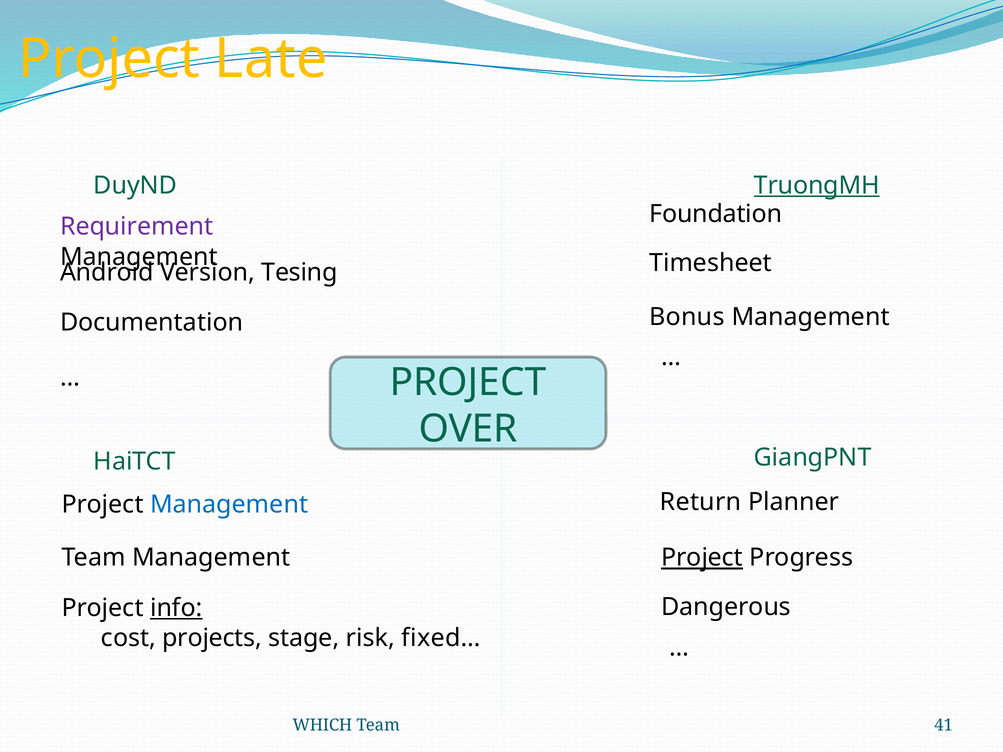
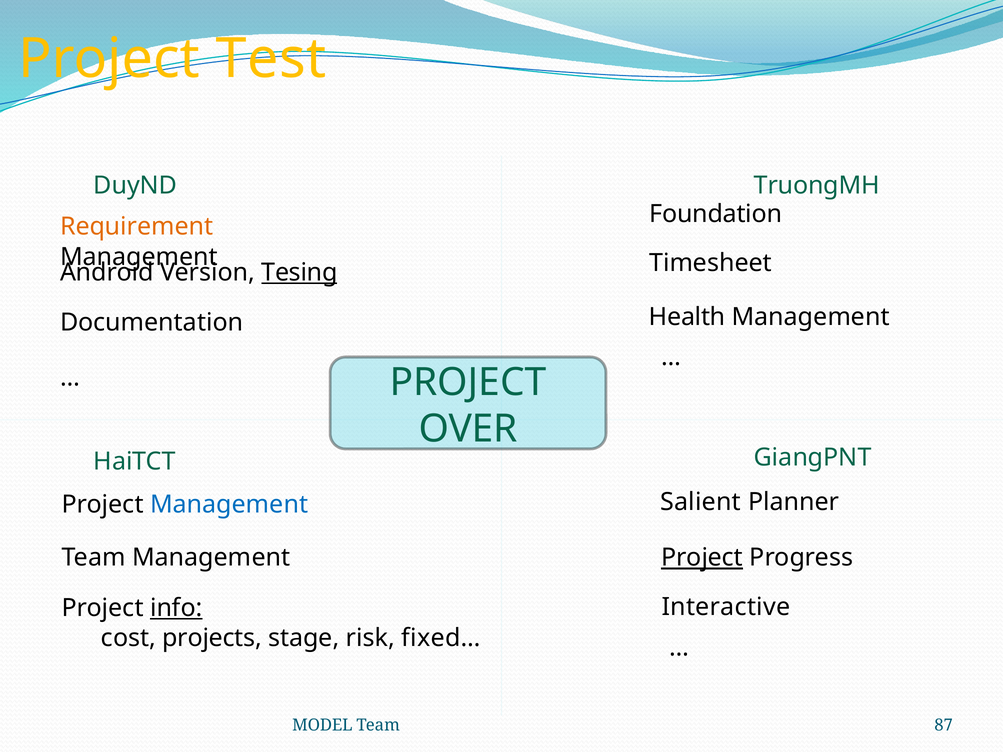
Late: Late -> Test
TruongMH underline: present -> none
Requirement colour: purple -> orange
Tesing underline: none -> present
Bonus: Bonus -> Health
Return: Return -> Salient
Dangerous: Dangerous -> Interactive
WHICH: WHICH -> MODEL
41: 41 -> 87
